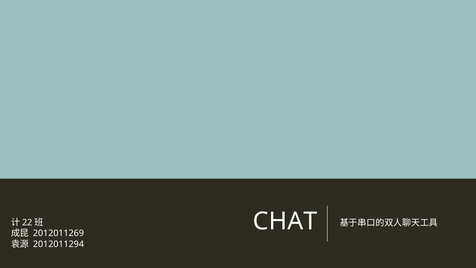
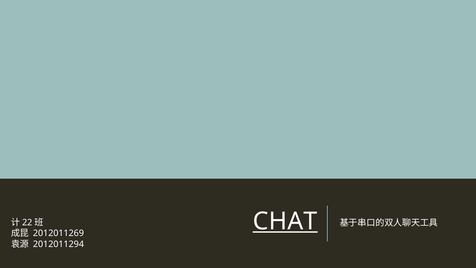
CHAT underline: none -> present
